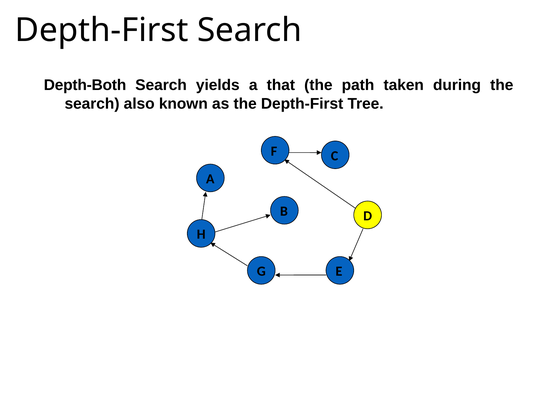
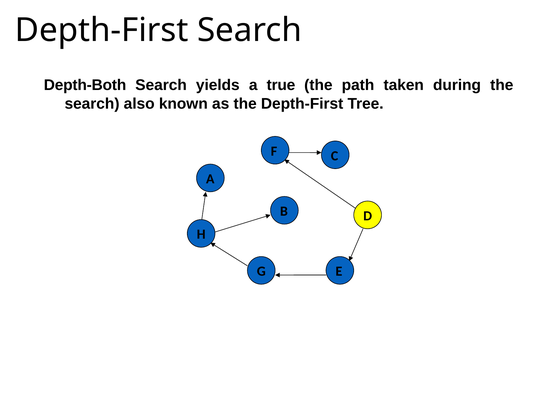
that: that -> true
